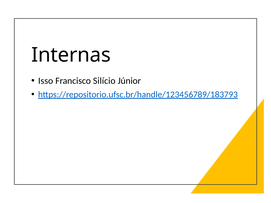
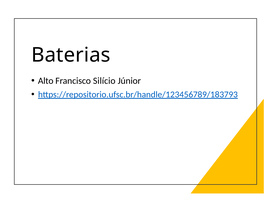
Internas: Internas -> Baterias
Isso: Isso -> Alto
